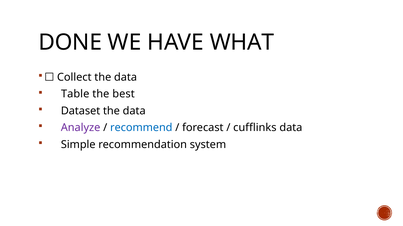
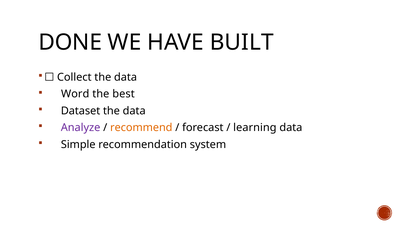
WHAT: WHAT -> BUILT
Table: Table -> Word
recommend colour: blue -> orange
cufflinks: cufflinks -> learning
